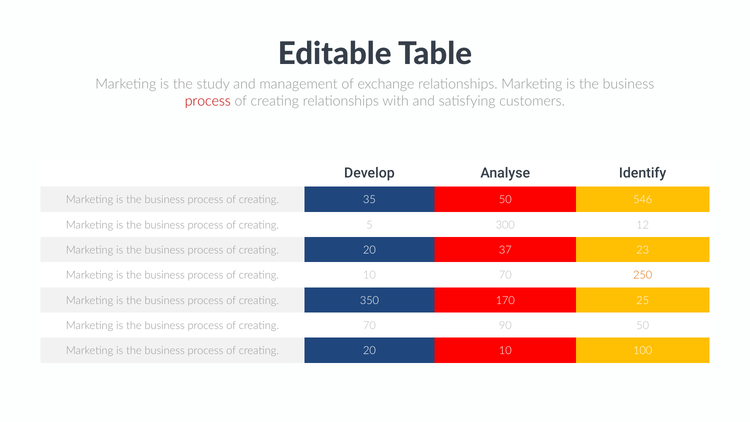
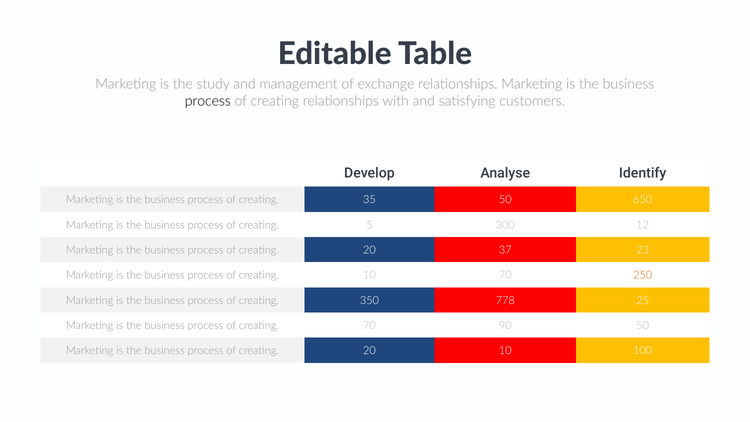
process at (208, 101) colour: red -> black
546: 546 -> 650
170: 170 -> 778
